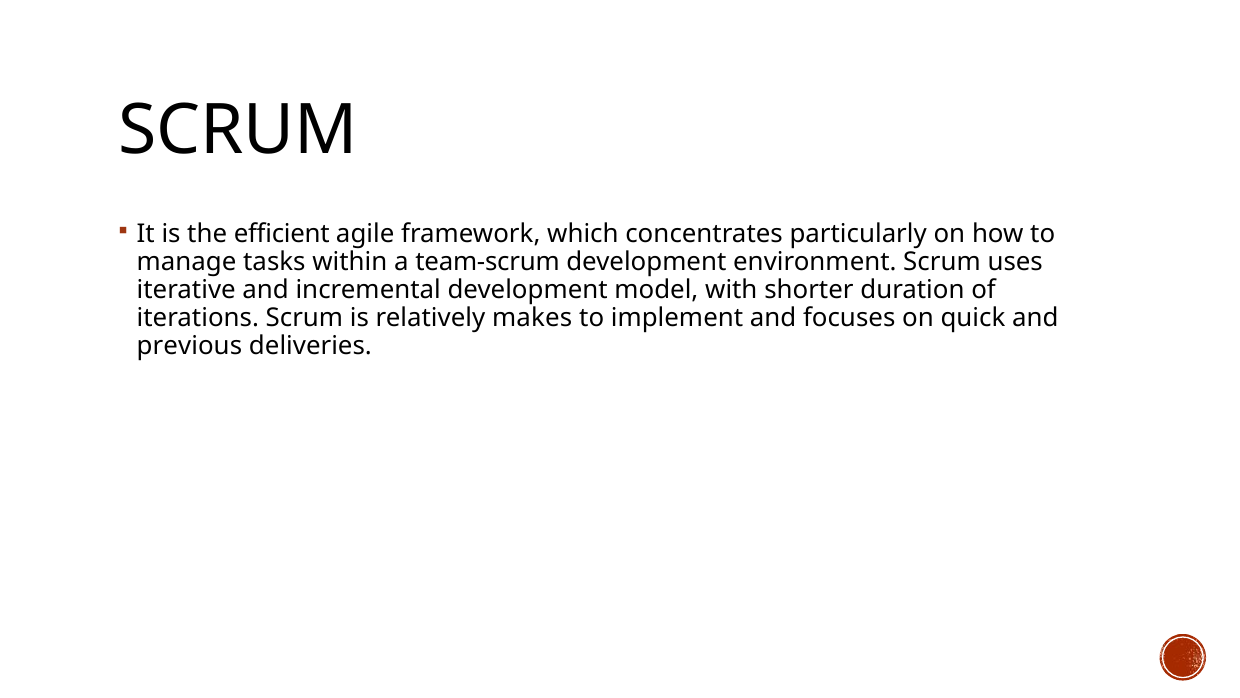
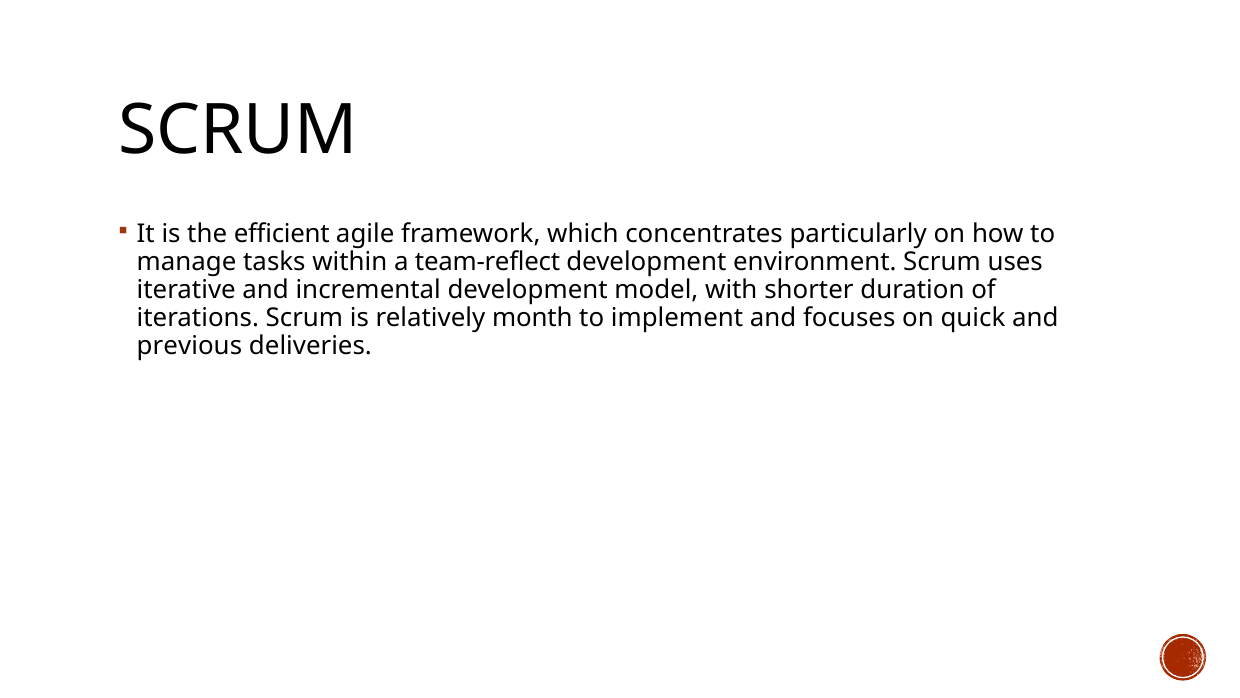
team-scrum: team-scrum -> team-reflect
makes: makes -> month
